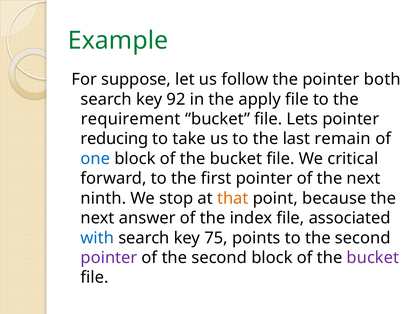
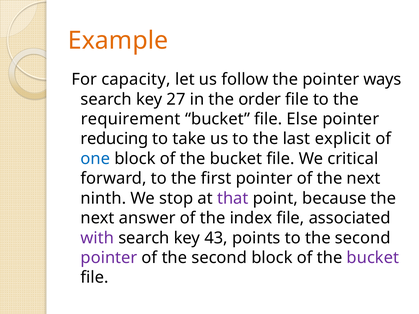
Example colour: green -> orange
suppose: suppose -> capacity
both: both -> ways
92: 92 -> 27
apply: apply -> order
Lets: Lets -> Else
remain: remain -> explicit
that colour: orange -> purple
with colour: blue -> purple
75: 75 -> 43
